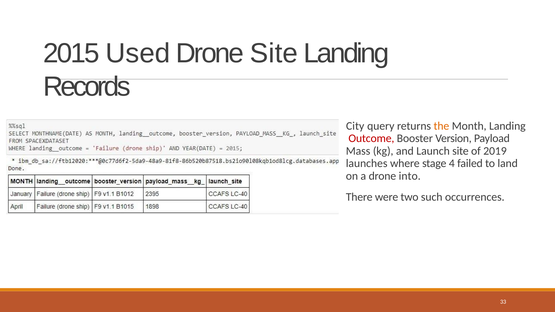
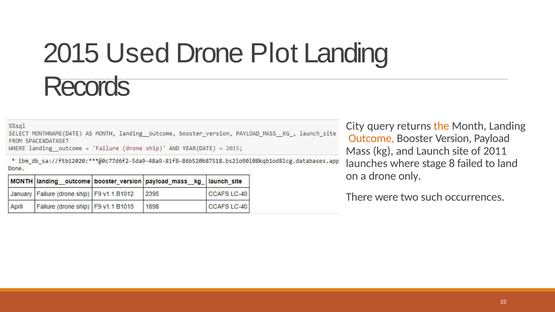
Drone Site: Site -> Plot
Outcome colour: red -> orange
2019: 2019 -> 2011
4: 4 -> 8
into: into -> only
